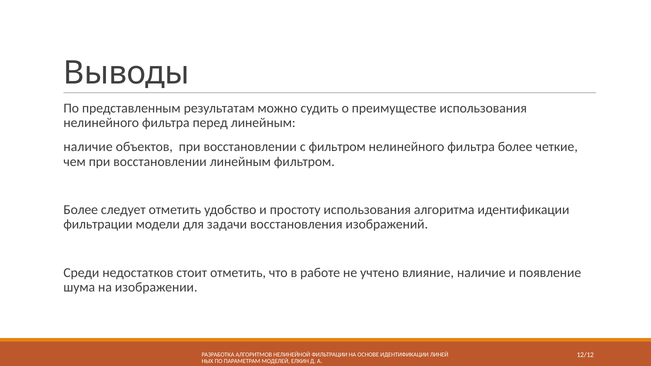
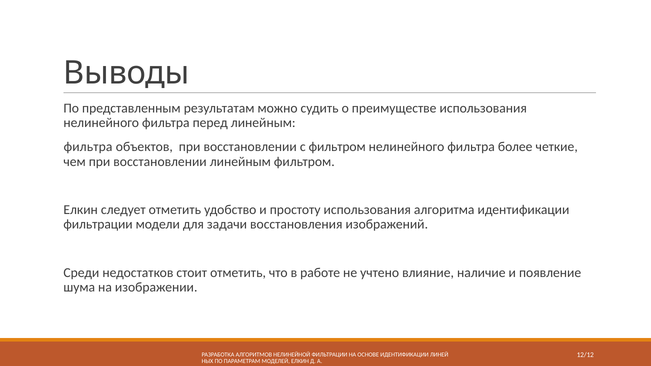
наличие at (88, 147): наличие -> фильтра
Более at (81, 210): Более -> Елкин
